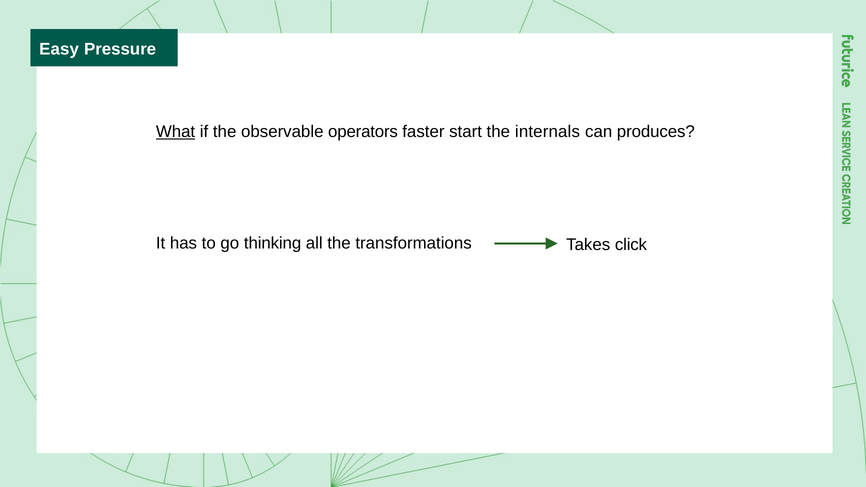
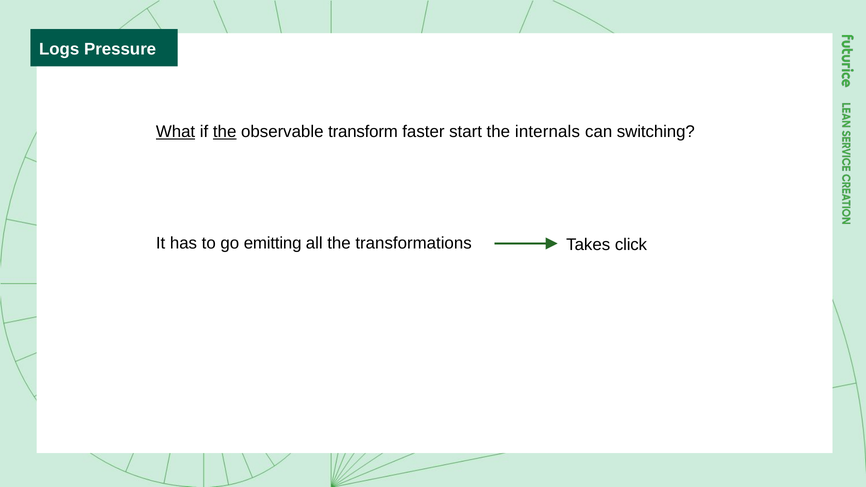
Easy: Easy -> Logs
the at (225, 132) underline: none -> present
operators: operators -> transform
produces: produces -> switching
thinking: thinking -> emitting
